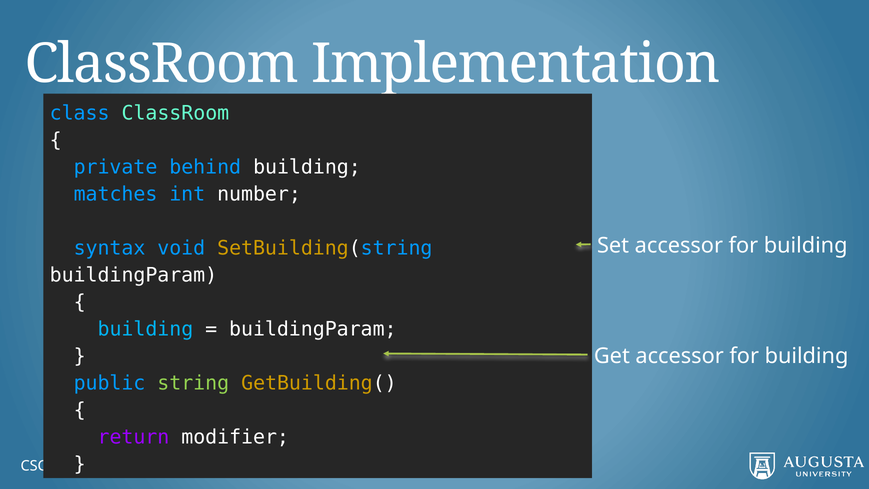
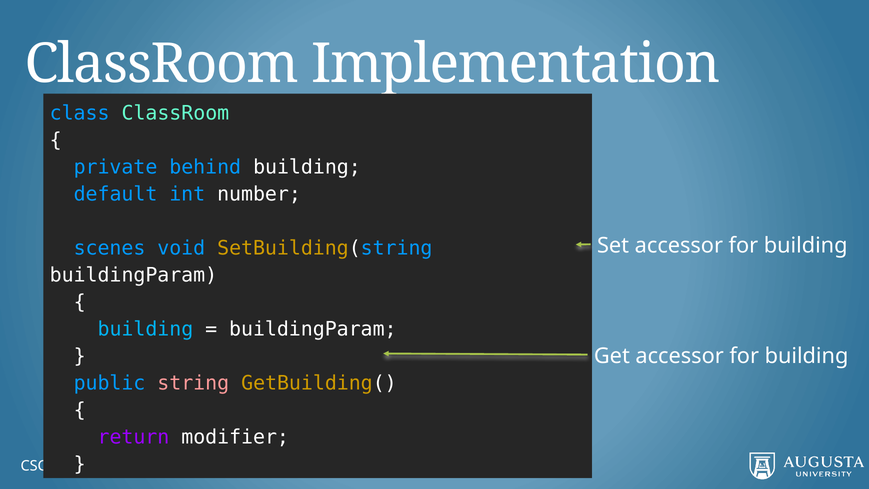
matches: matches -> default
syntax: syntax -> scenes
string colour: light green -> pink
